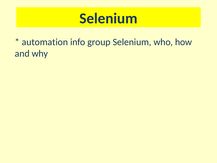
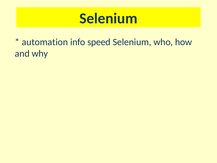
group: group -> speed
